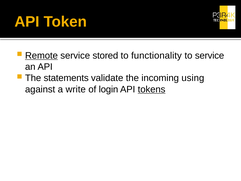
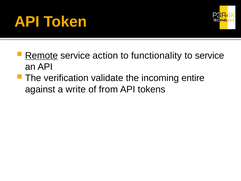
stored: stored -> action
statements: statements -> verification
using: using -> entire
login: login -> from
tokens underline: present -> none
